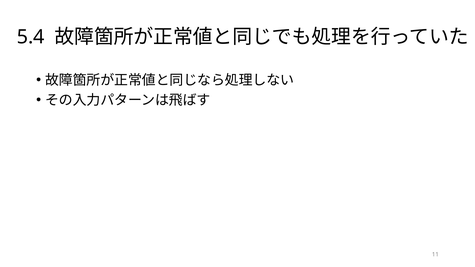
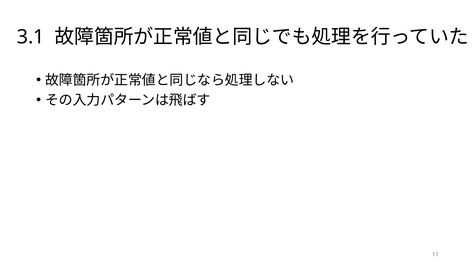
5.4: 5.4 -> 3.1
